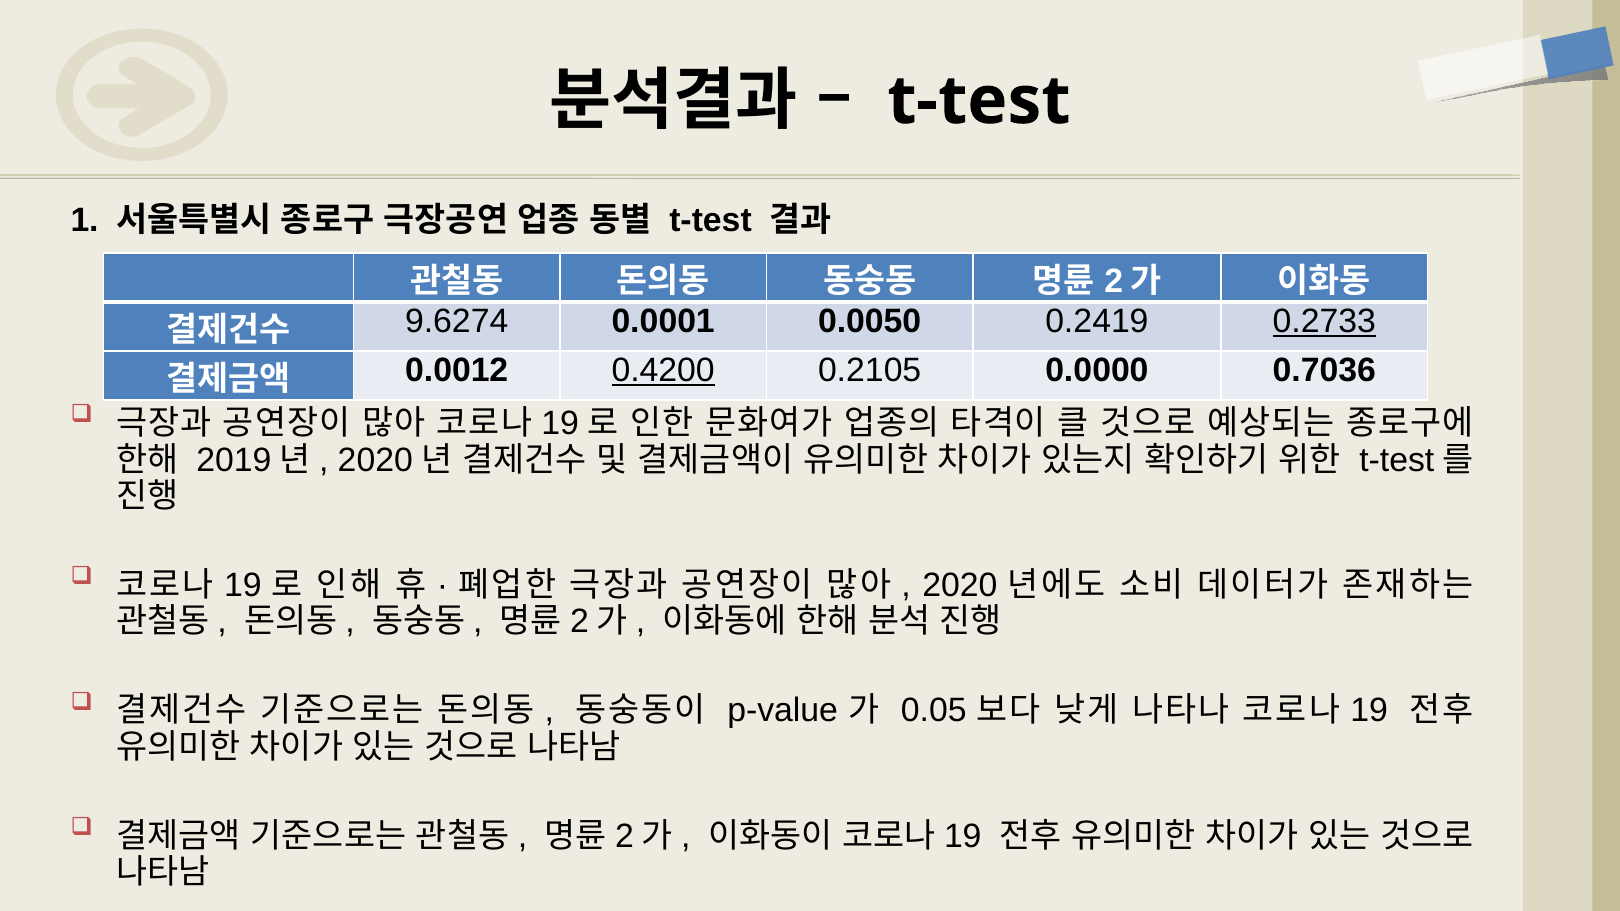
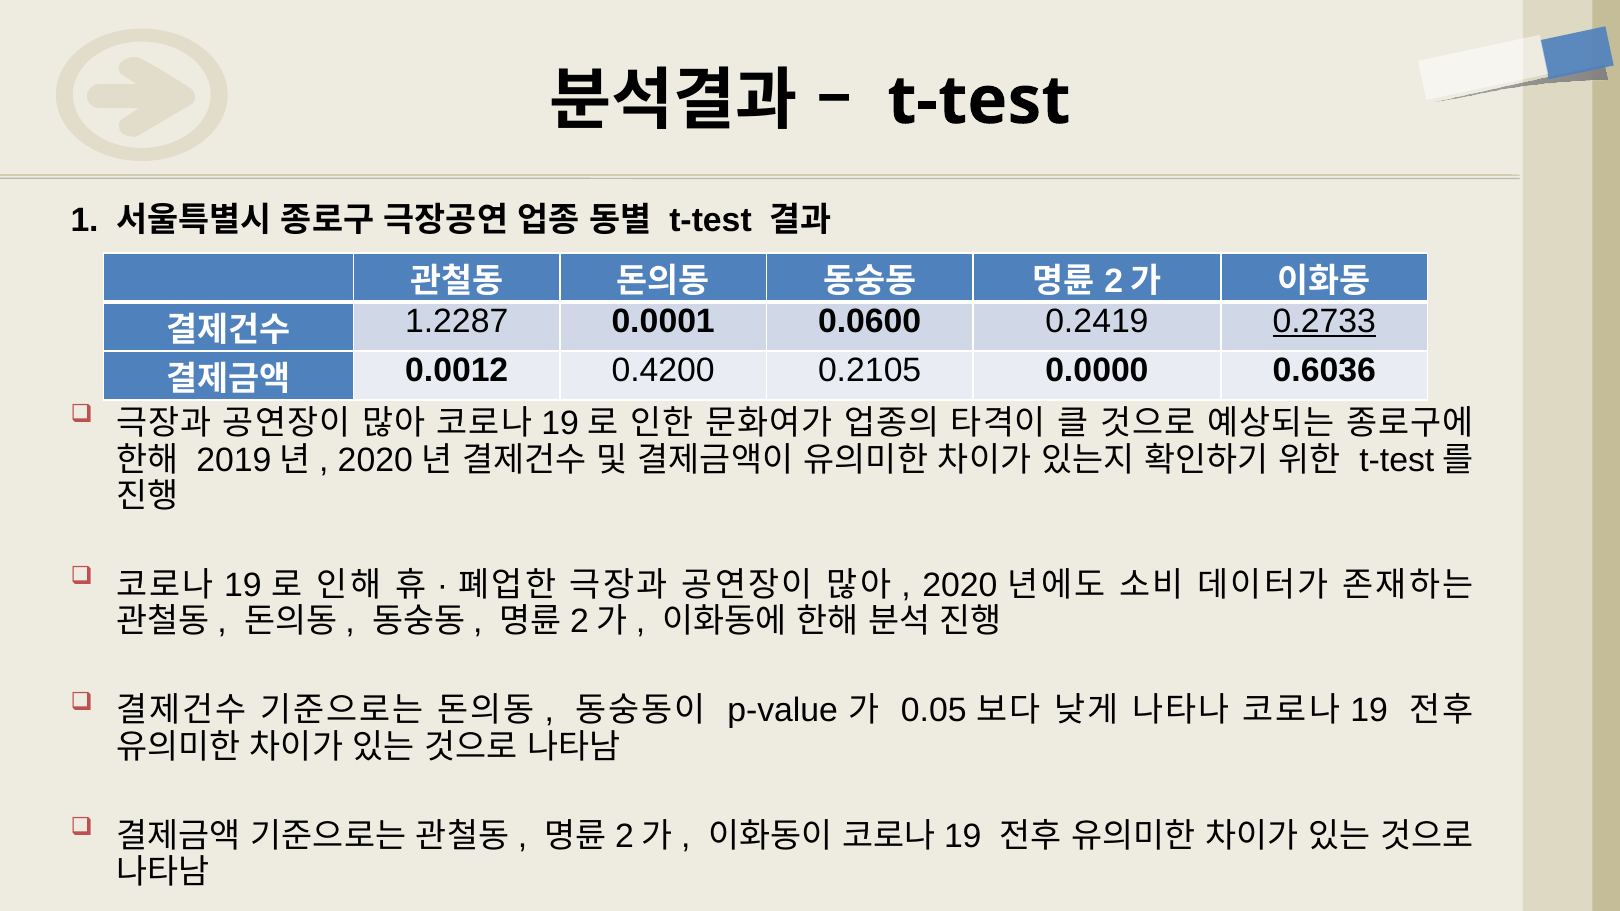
9.6274: 9.6274 -> 1.2287
0.0050: 0.0050 -> 0.0600
0.4200 underline: present -> none
0.7036: 0.7036 -> 0.6036
